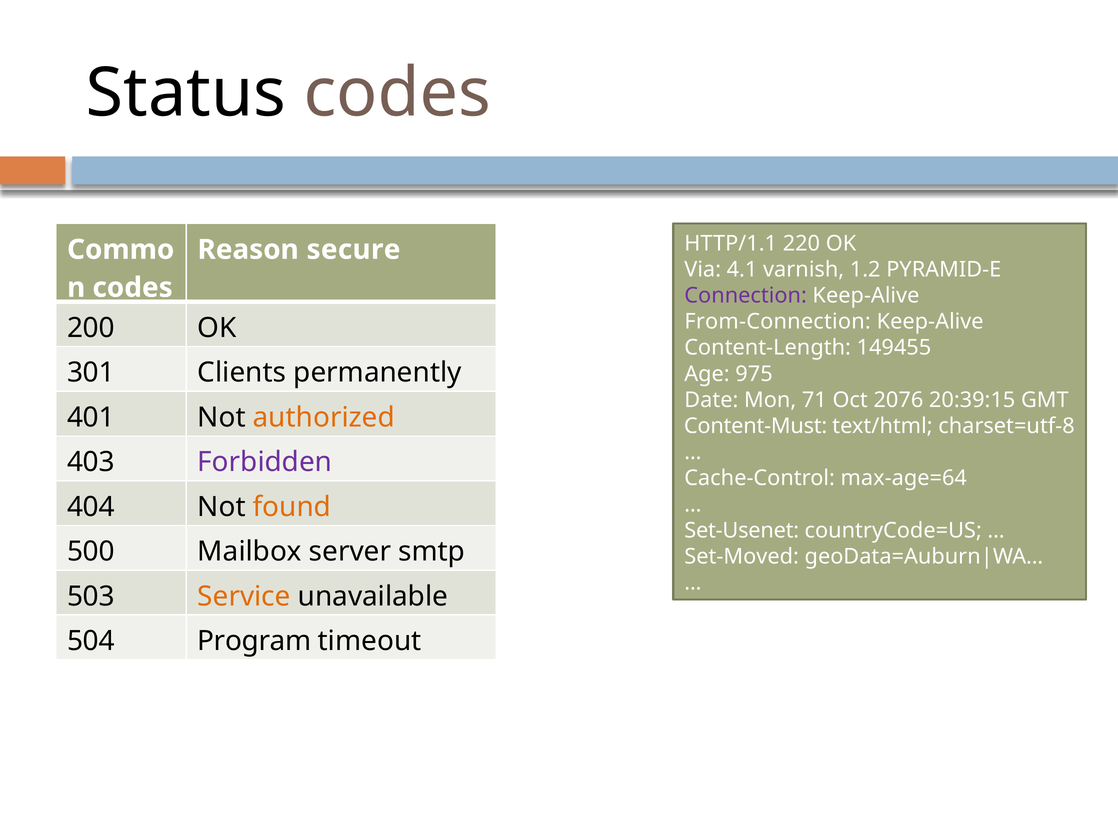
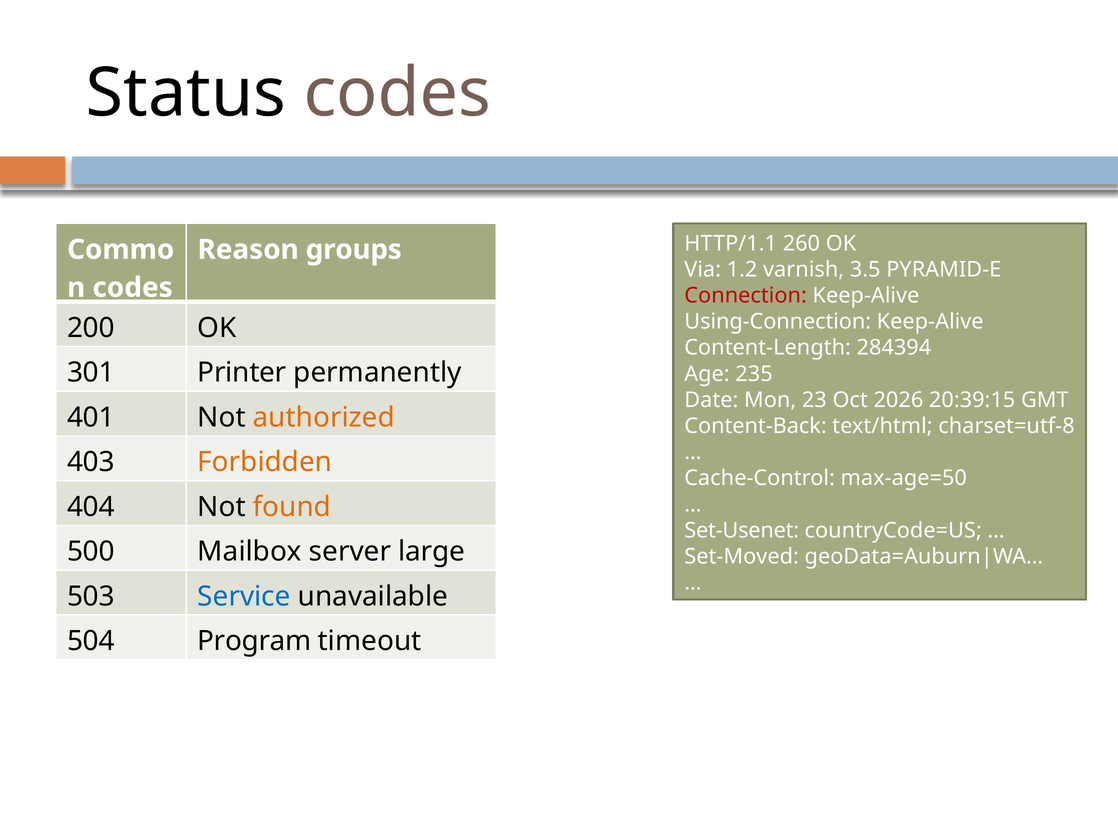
220: 220 -> 260
secure: secure -> groups
4.1: 4.1 -> 1.2
1.2: 1.2 -> 3.5
Connection colour: purple -> red
From-Connection: From-Connection -> Using-Connection
149455: 149455 -> 284394
Clients: Clients -> Printer
975: 975 -> 235
71: 71 -> 23
2076: 2076 -> 2026
Content-Must: Content-Must -> Content-Back
Forbidden colour: purple -> orange
max-age=64: max-age=64 -> max-age=50
smtp: smtp -> large
Service colour: orange -> blue
